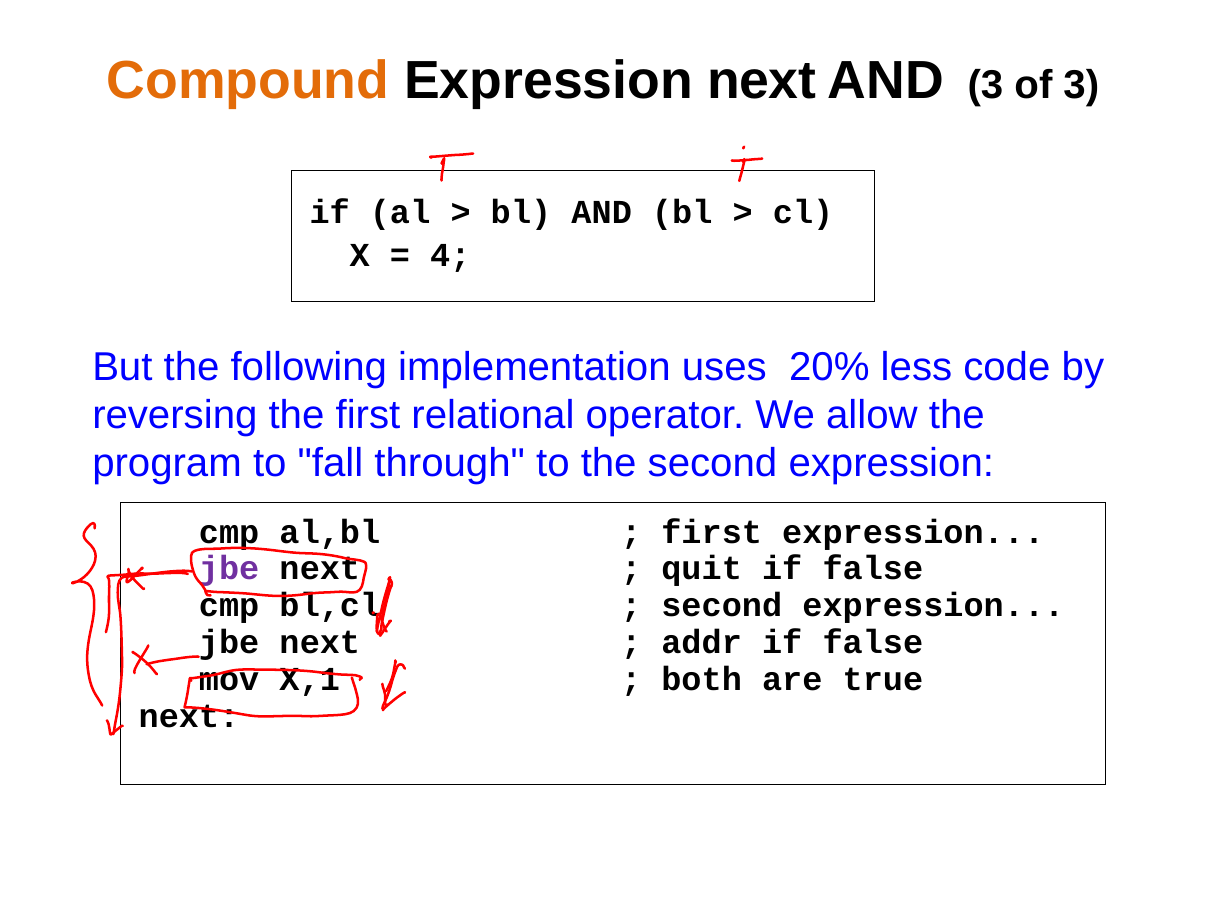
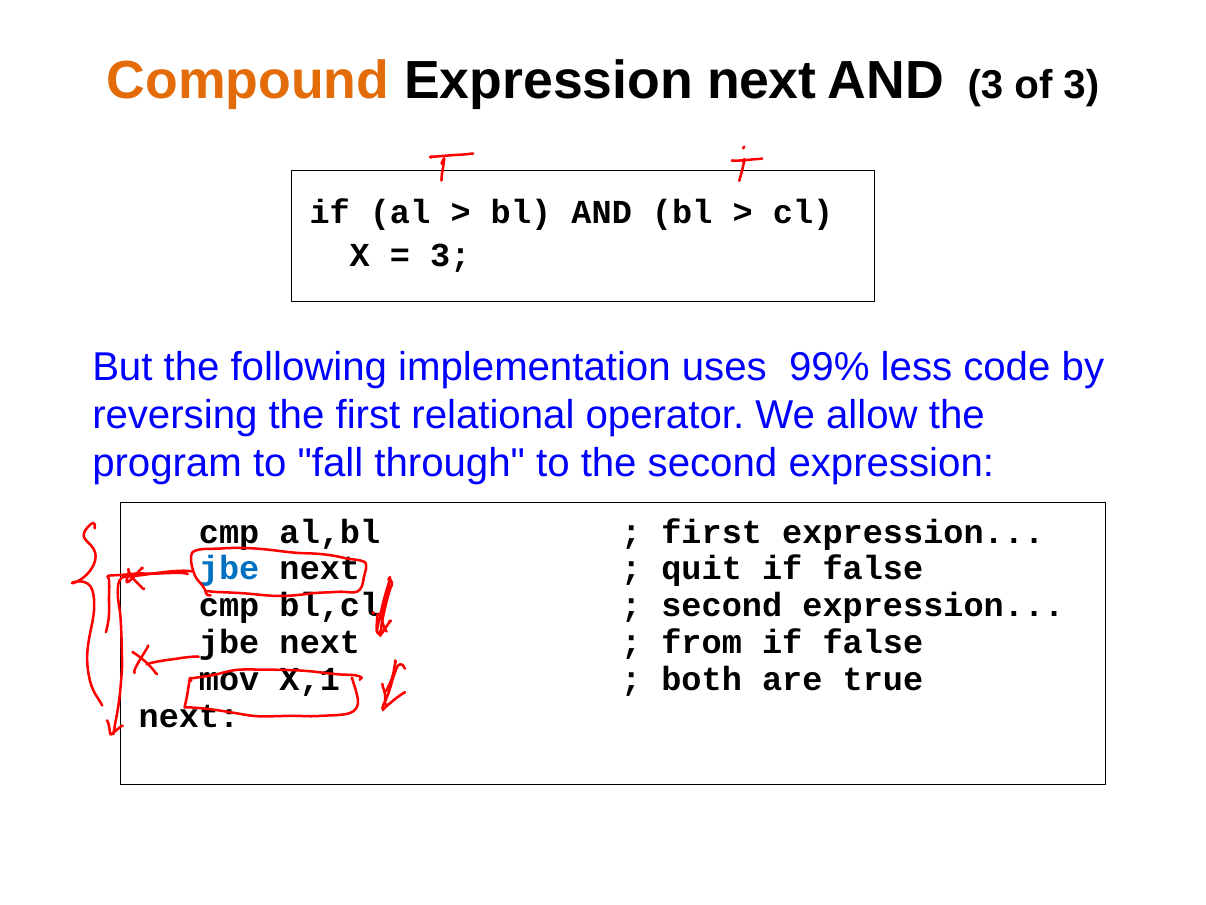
4 at (450, 256): 4 -> 3
20%: 20% -> 99%
jbe at (229, 569) colour: purple -> blue
addr: addr -> from
